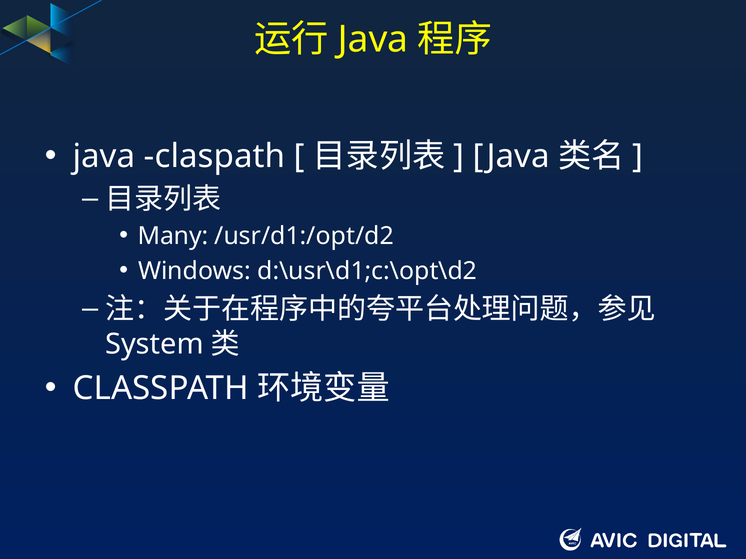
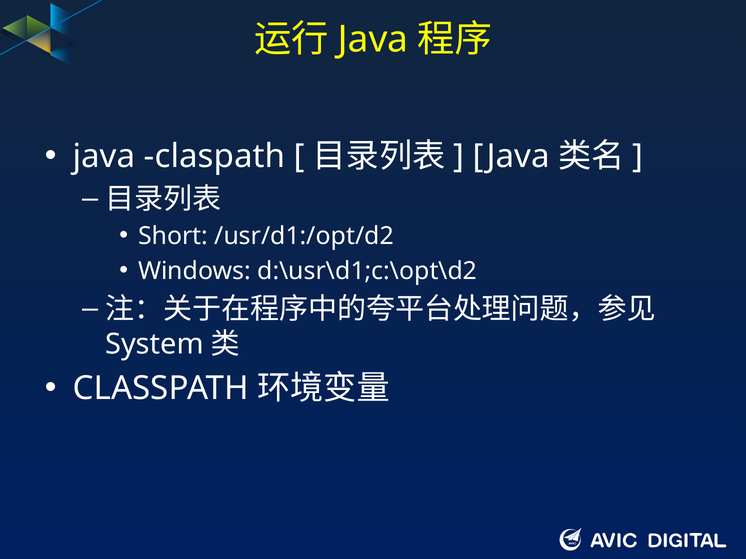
Many: Many -> Short
